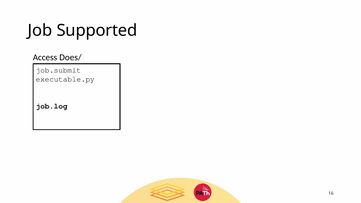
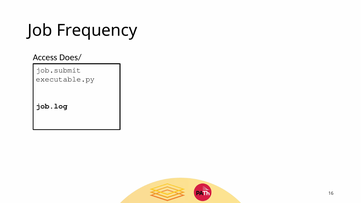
Supported: Supported -> Frequency
